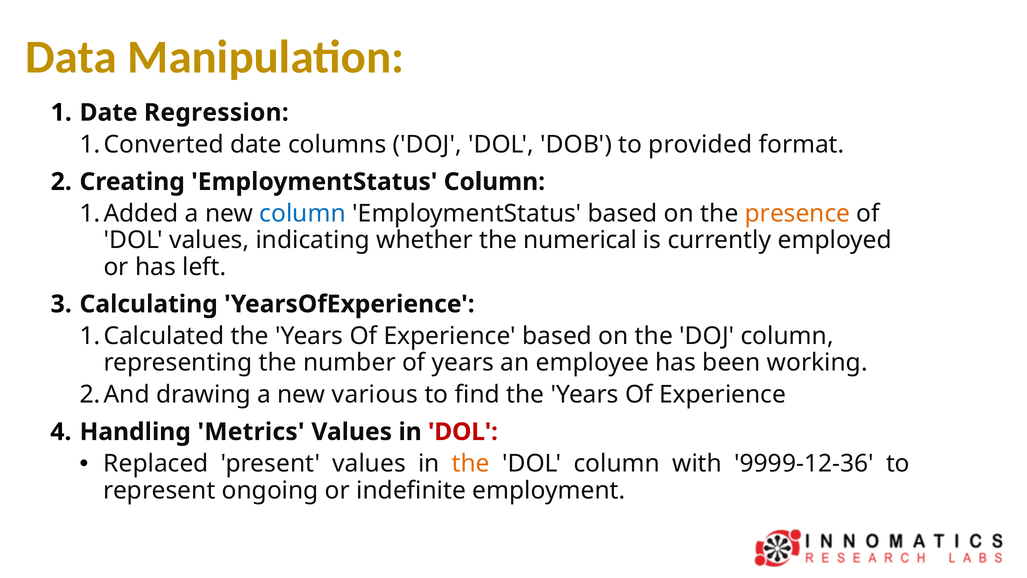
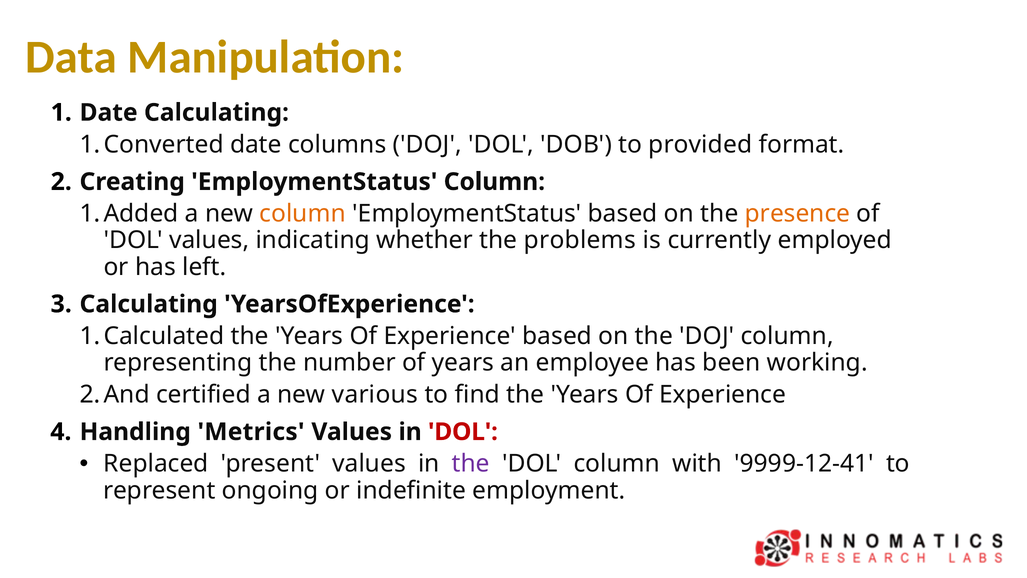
Date Regression: Regression -> Calculating
column at (303, 214) colour: blue -> orange
numerical: numerical -> problems
drawing: drawing -> certified
the at (471, 464) colour: orange -> purple
9999-12-36: 9999-12-36 -> 9999-12-41
